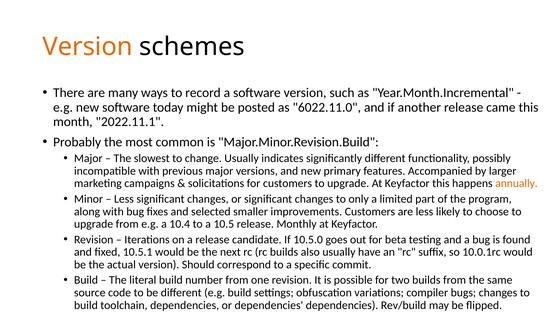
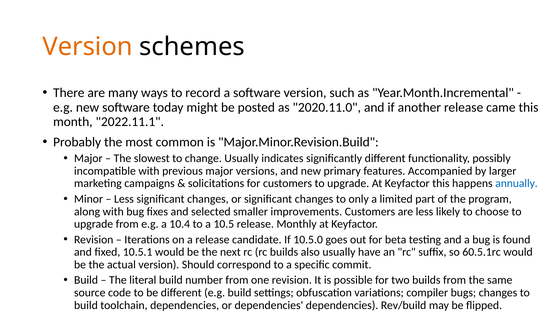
6022.11.0: 6022.11.0 -> 2020.11.0
annually colour: orange -> blue
10.0.1rc: 10.0.1rc -> 60.5.1rc
